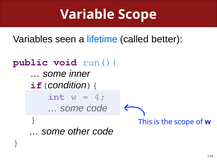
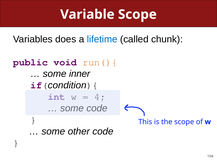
seen: seen -> does
better: better -> chunk
run(){ colour: blue -> orange
